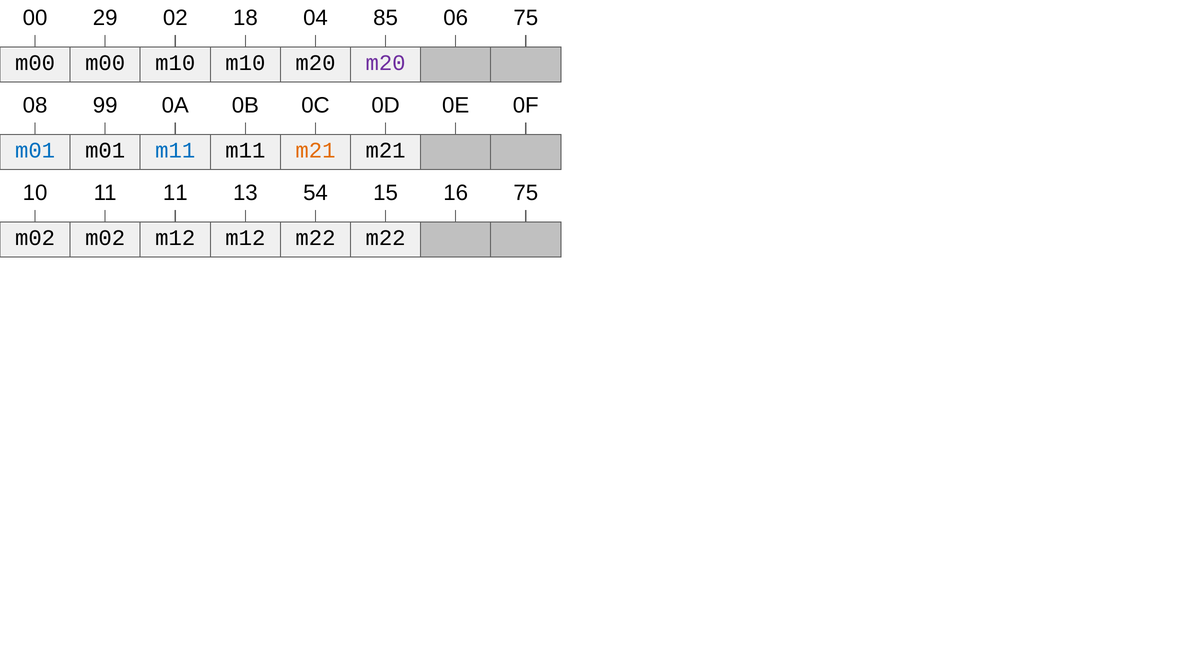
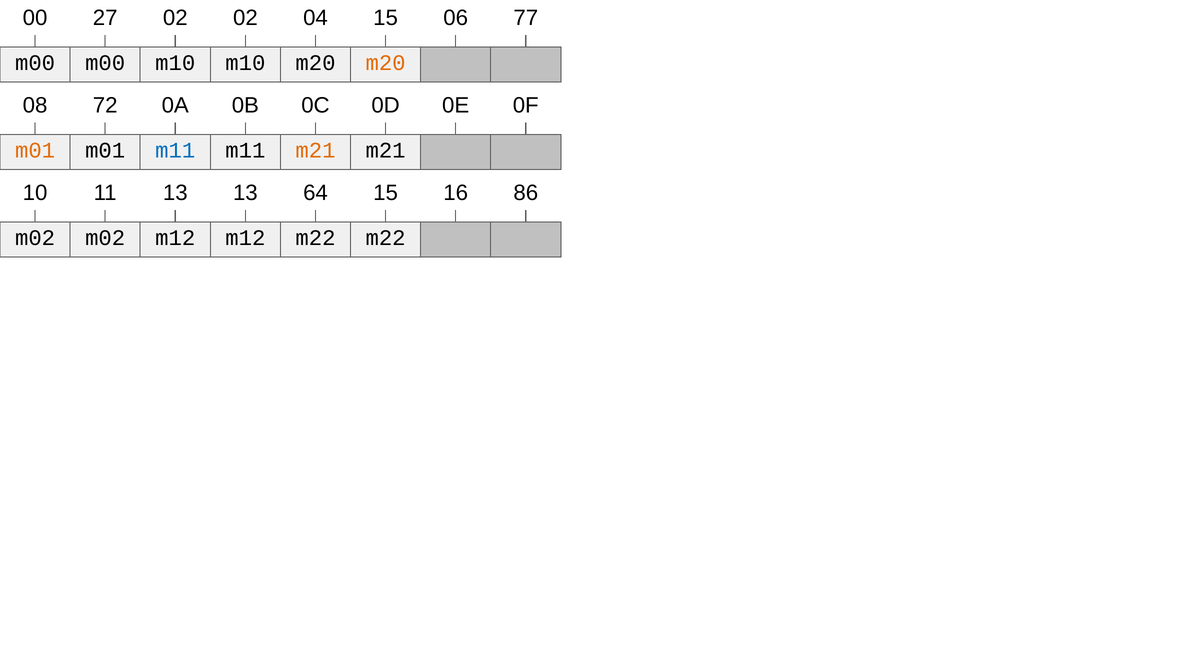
29: 29 -> 27
02 18: 18 -> 02
04 85: 85 -> 15
06 75: 75 -> 77
m20 at (386, 63) colour: purple -> orange
99: 99 -> 72
m01 at (35, 151) colour: blue -> orange
11 11: 11 -> 13
54: 54 -> 64
16 75: 75 -> 86
